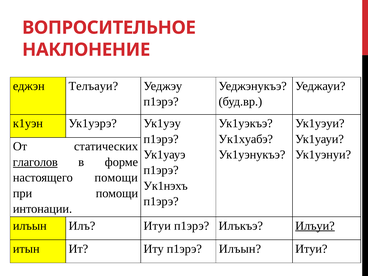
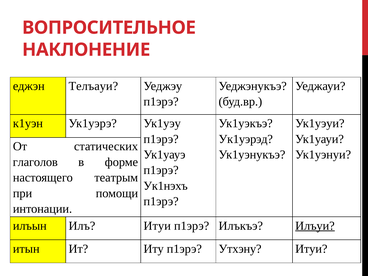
Ук1хуабэ: Ук1хуабэ -> Ук1уэрэд
глаголов underline: present -> none
настоящего помощи: помощи -> театрым
п1эрэ Илъын: Илъын -> Утхэну
